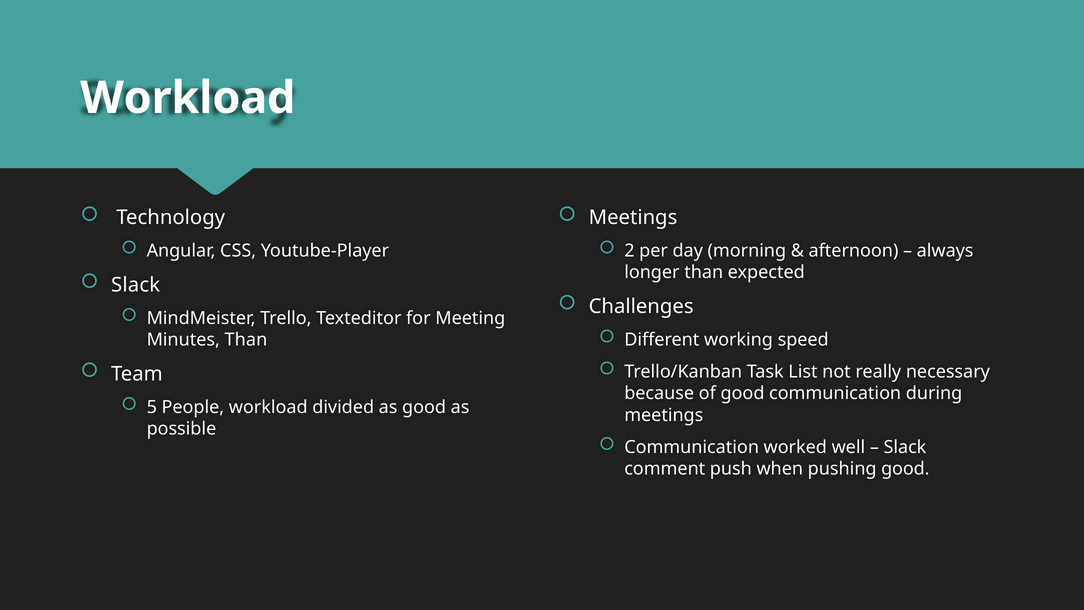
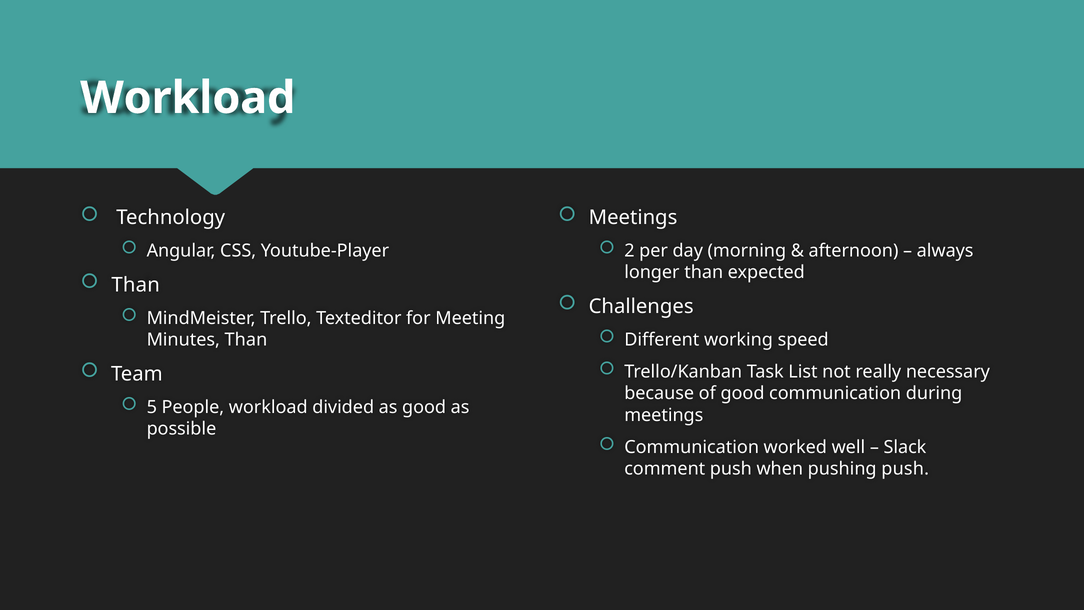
Slack at (136, 285): Slack -> Than
pushing good: good -> push
